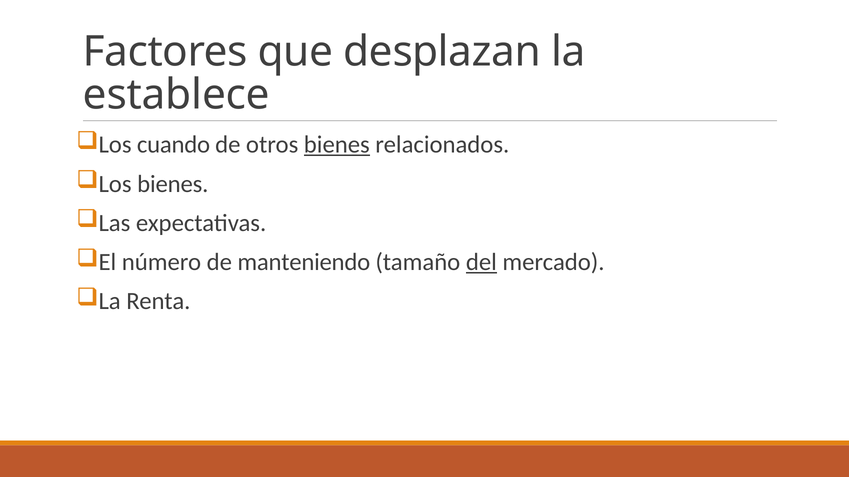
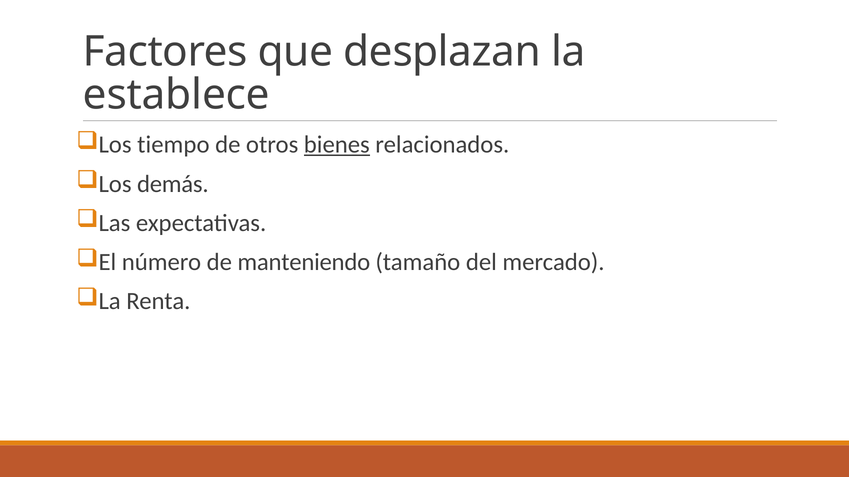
cuando: cuando -> tiempo
Los bienes: bienes -> demás
del underline: present -> none
